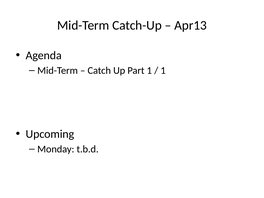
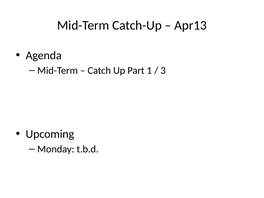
1 at (163, 71): 1 -> 3
